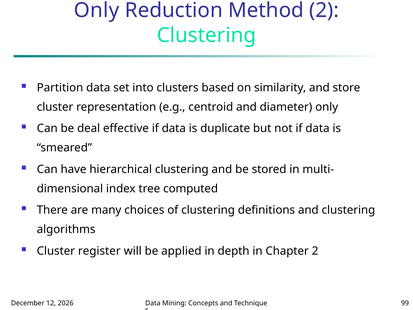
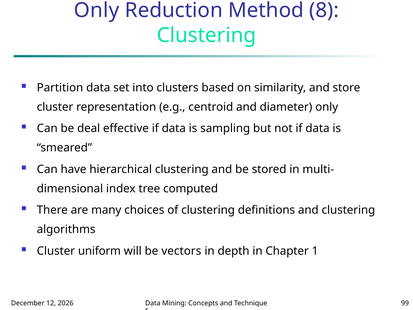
Method 2: 2 -> 8
duplicate: duplicate -> sampling
register: register -> uniform
applied: applied -> vectors
Chapter 2: 2 -> 1
